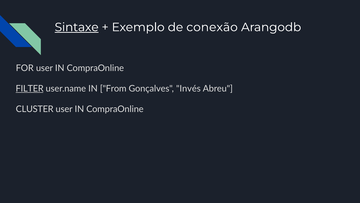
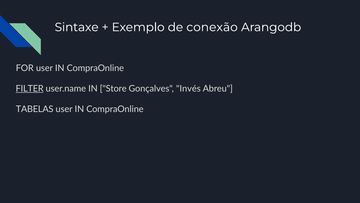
Sintaxe underline: present -> none
From: From -> Store
CLUSTER: CLUSTER -> TABELAS
